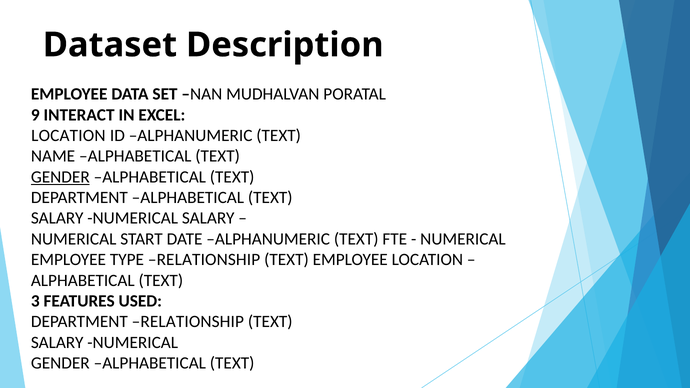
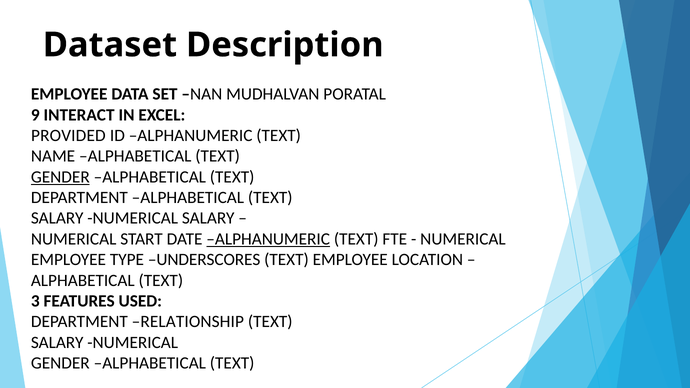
LOCATION at (68, 136): LOCATION -> PROVIDED
ALPHANUMERIC at (268, 239) underline: none -> present
TYPE RELATIONSHIP: RELATIONSHIP -> UNDERSCORES
